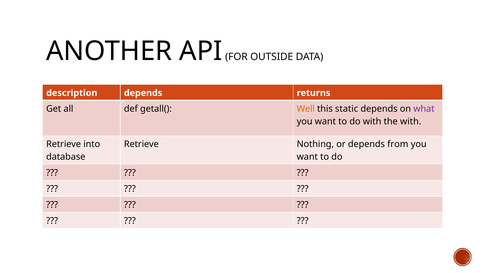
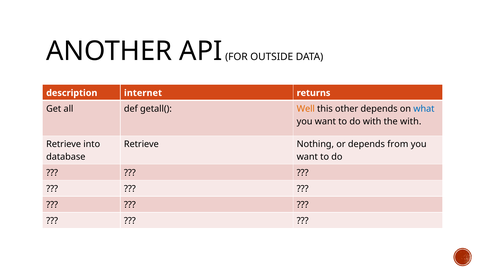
description depends: depends -> internet
static: static -> other
what colour: purple -> blue
